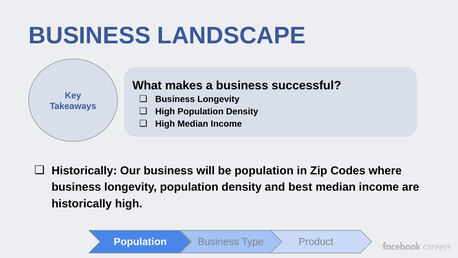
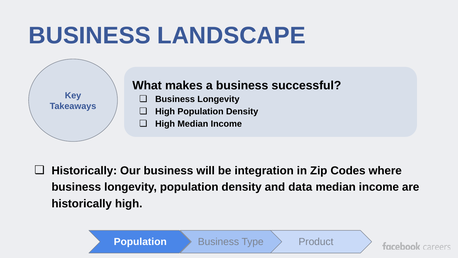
be population: population -> integration
best: best -> data
